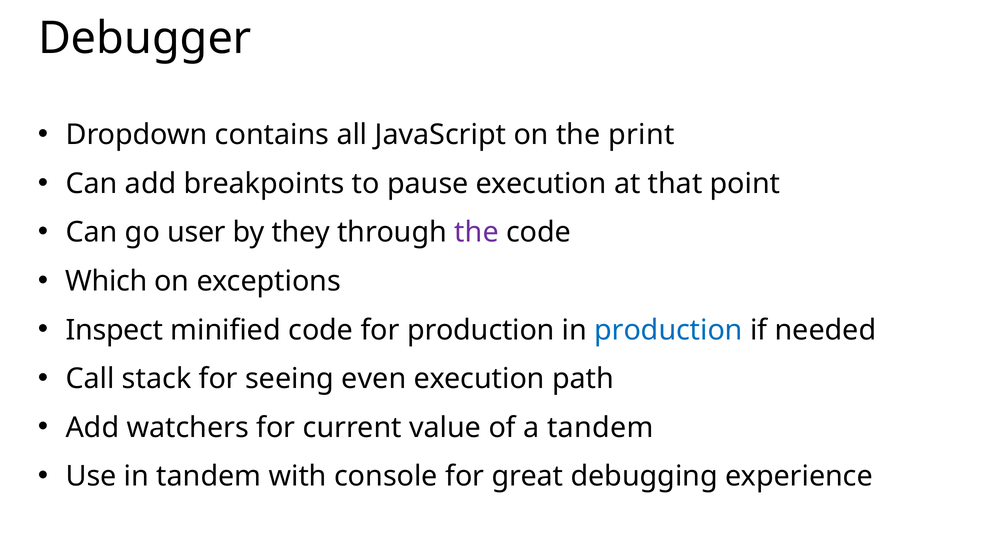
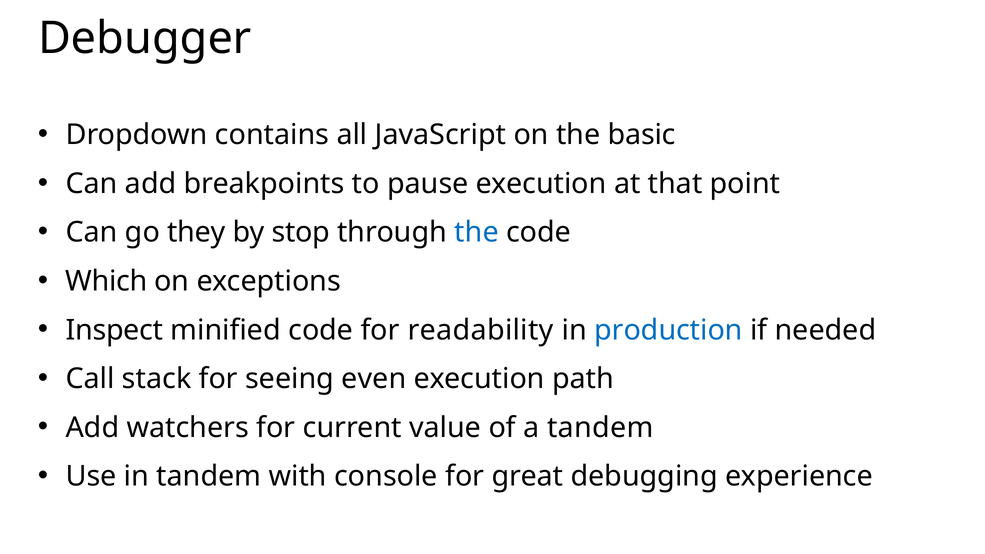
print: print -> basic
user: user -> they
they: they -> stop
the at (477, 233) colour: purple -> blue
for production: production -> readability
